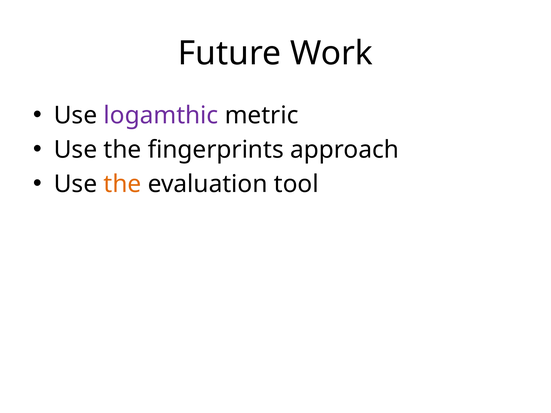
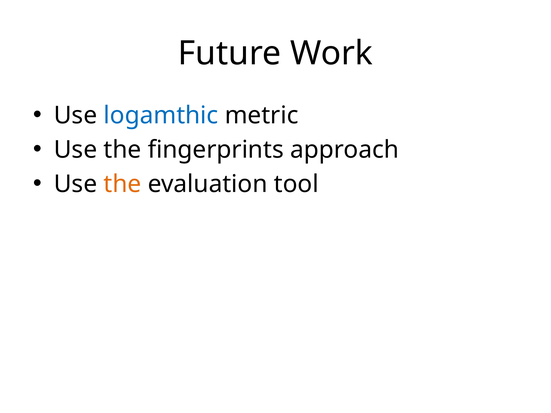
logamthic colour: purple -> blue
